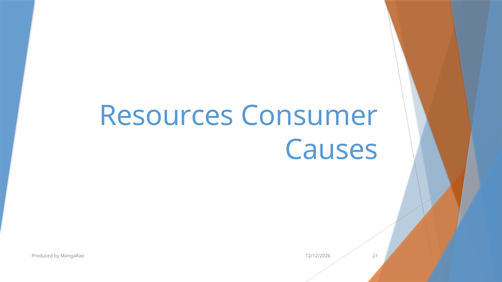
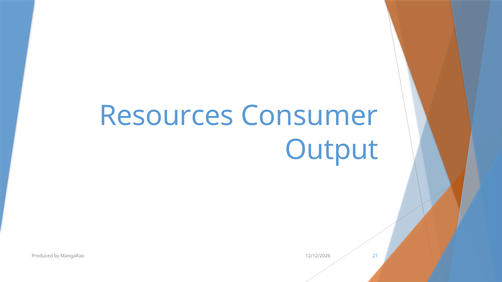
Causes: Causes -> Output
